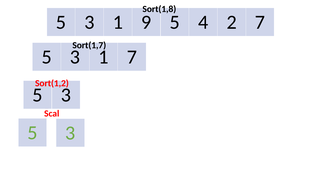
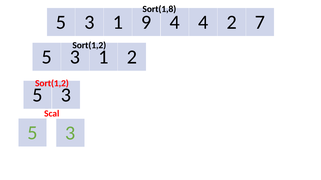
9 5: 5 -> 4
Sort(1,7 at (89, 45): Sort(1,7 -> Sort(1,2
1 7: 7 -> 2
